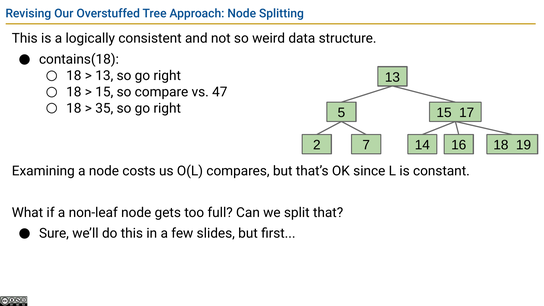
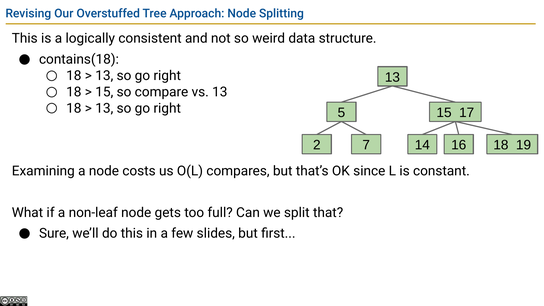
vs 47: 47 -> 13
35 at (104, 108): 35 -> 13
